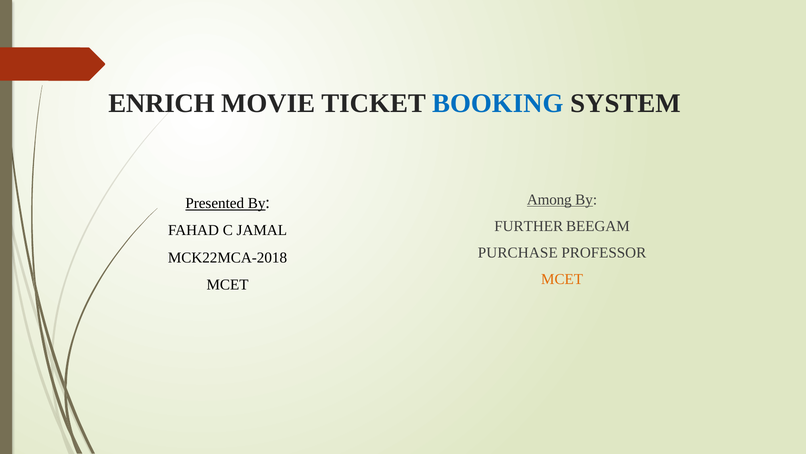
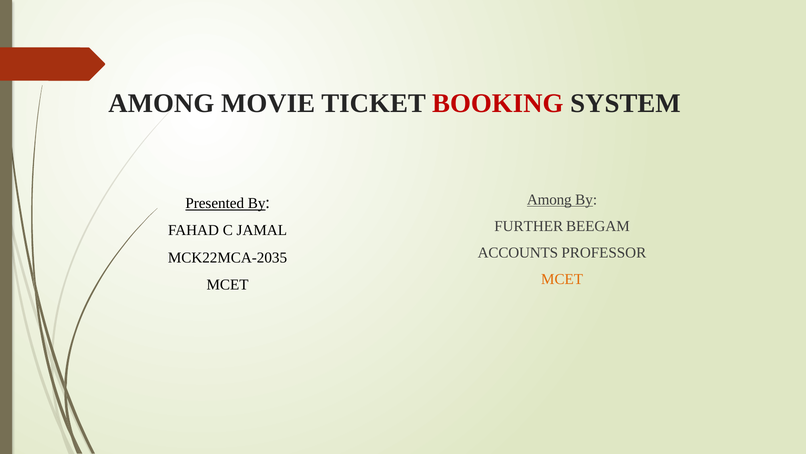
ENRICH at (161, 103): ENRICH -> AMONG
BOOKING colour: blue -> red
PURCHASE: PURCHASE -> ACCOUNTS
MCK22MCA-2018: MCK22MCA-2018 -> MCK22MCA-2035
